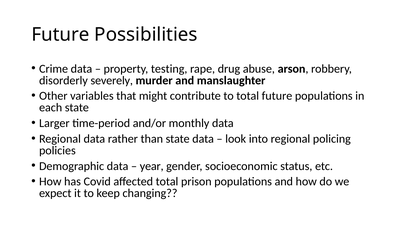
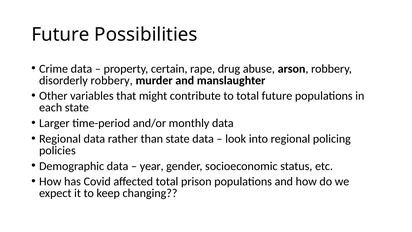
testing: testing -> certain
disorderly severely: severely -> robbery
